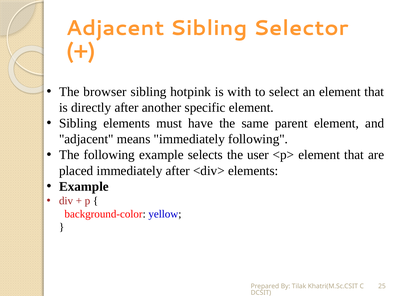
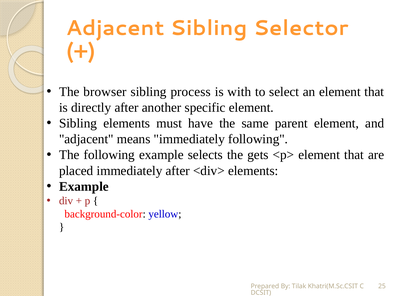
hotpink: hotpink -> process
user: user -> gets
